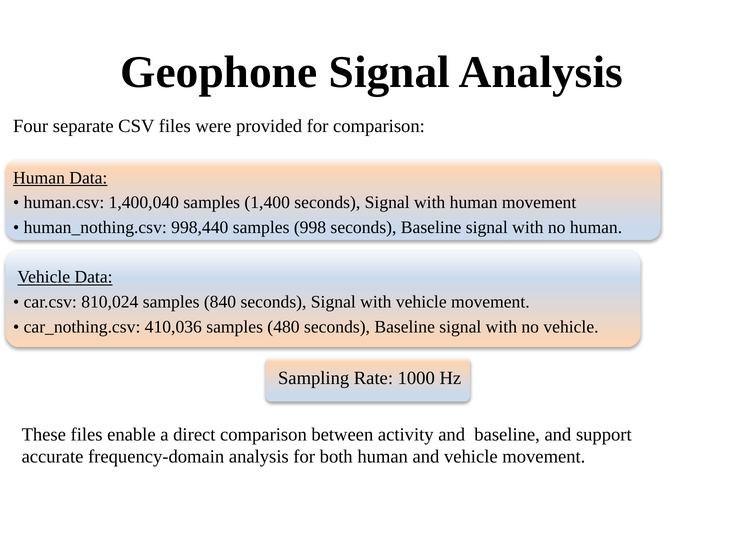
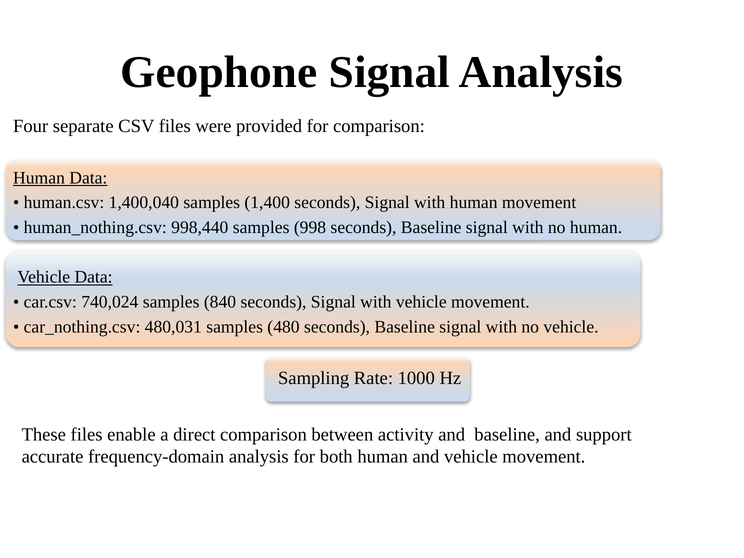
810,024: 810,024 -> 740,024
410,036: 410,036 -> 480,031
